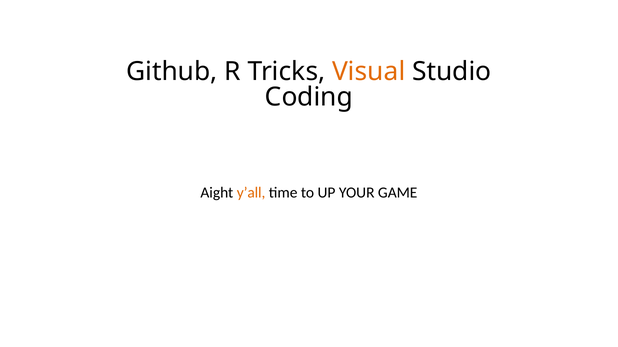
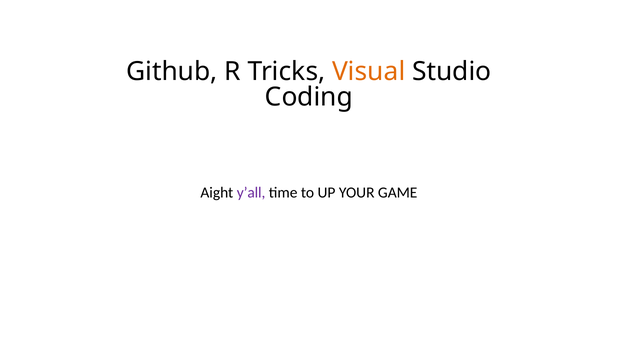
y’all colour: orange -> purple
